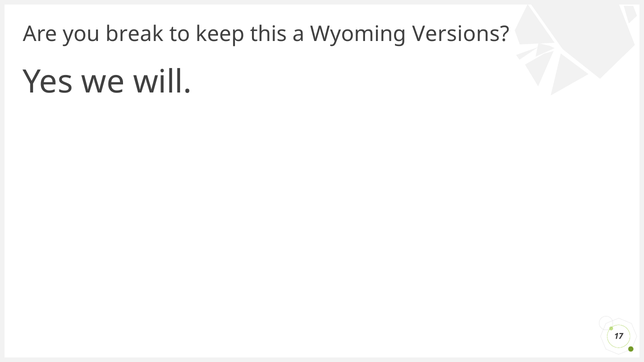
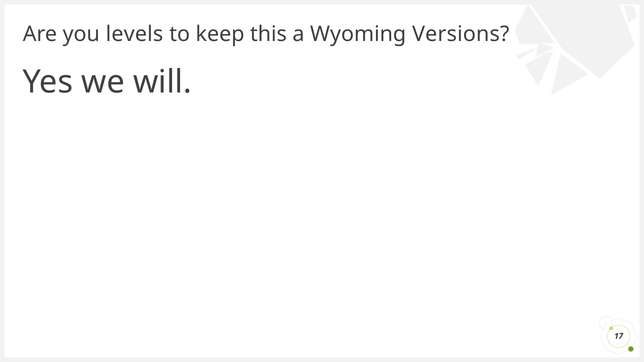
break: break -> levels
